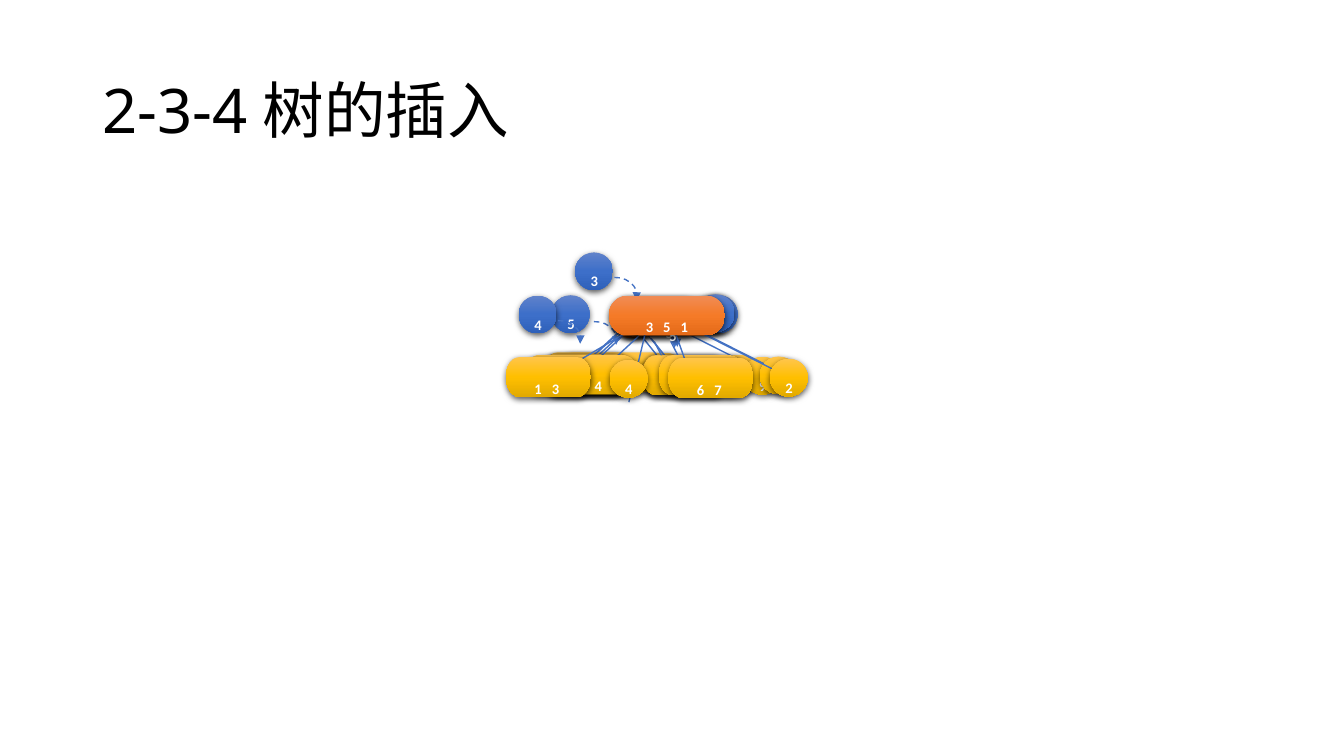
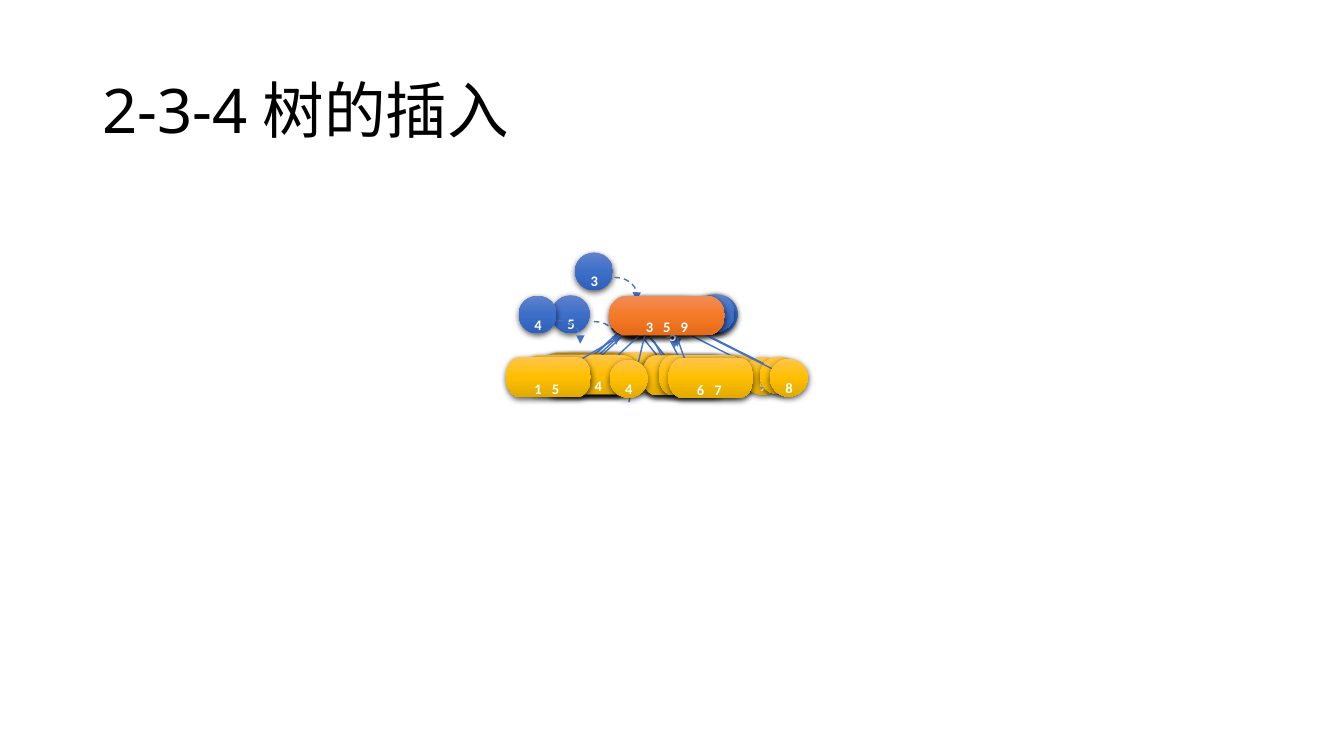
1 at (684, 328): 1 -> 9
1 3: 3 -> 5
2 at (789, 389): 2 -> 8
